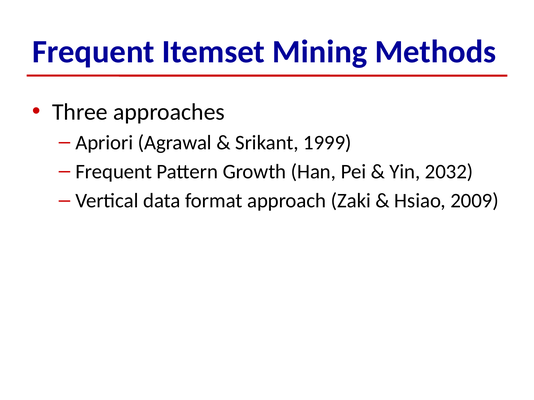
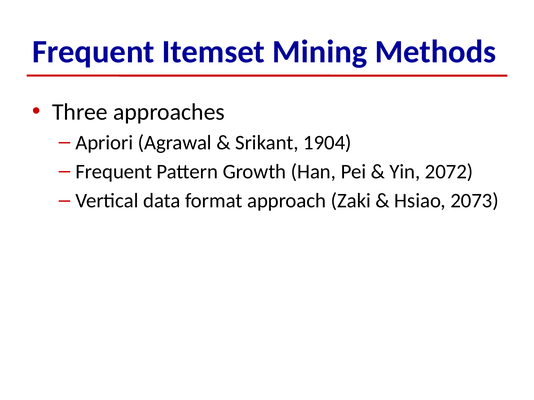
1999: 1999 -> 1904
2032: 2032 -> 2072
2009: 2009 -> 2073
